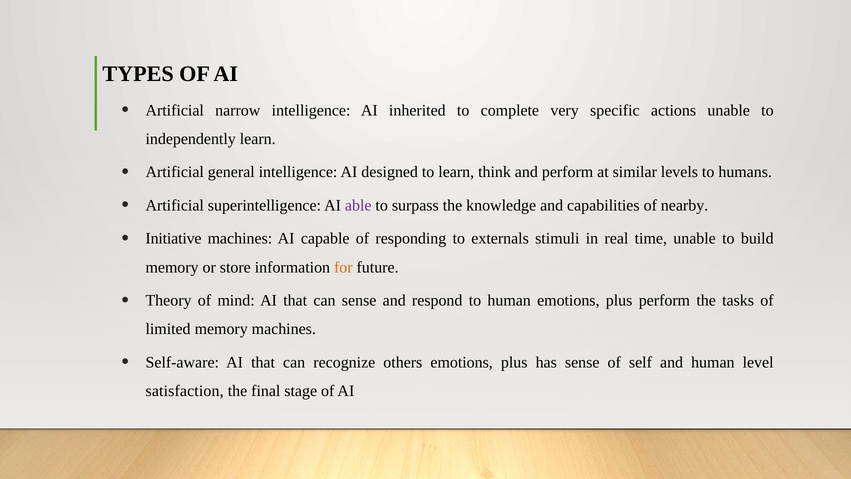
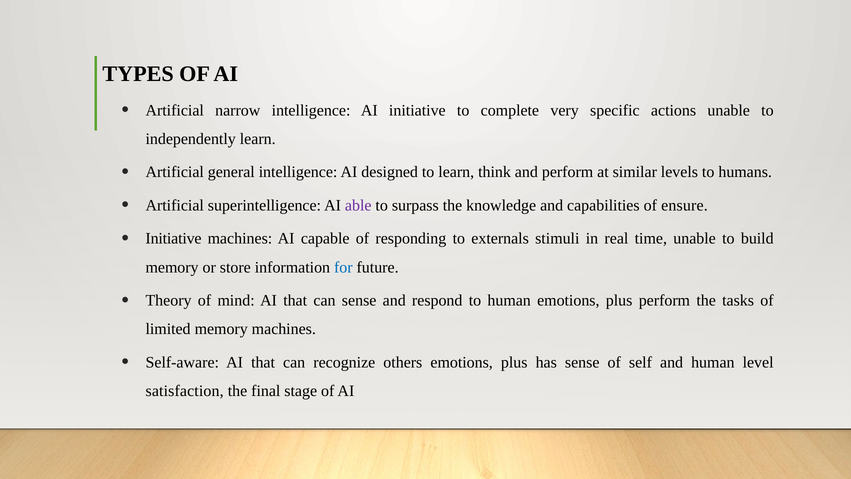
AI inherited: inherited -> initiative
nearby: nearby -> ensure
for colour: orange -> blue
